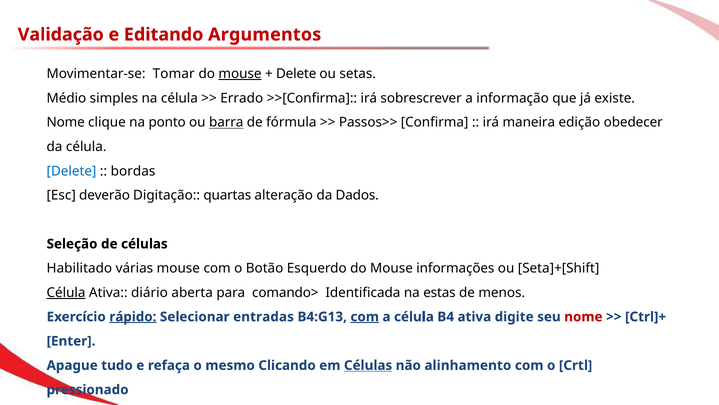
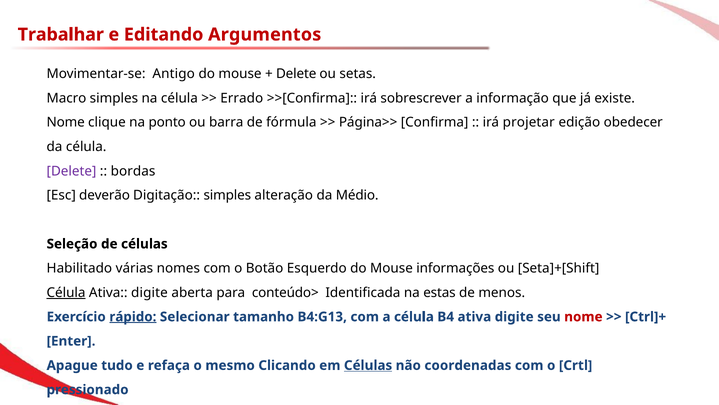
Validação: Validação -> Trabalhar
Tomar: Tomar -> Antigo
mouse at (240, 74) underline: present -> none
Médio: Médio -> Macro
barra underline: present -> none
Passos>>: Passos>> -> Página>>
maneira: maneira -> projetar
Delete at (72, 171) colour: blue -> purple
Digitação quartas: quartas -> simples
Dados: Dados -> Médio
várias mouse: mouse -> nomes
diário at (149, 292): diário -> digite
comando>: comando> -> conteúdo>
entradas: entradas -> tamanho
com at (365, 316) underline: present -> none
alinhamento: alinhamento -> coordenadas
